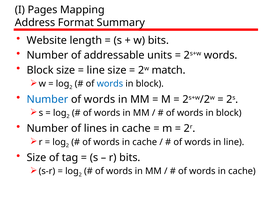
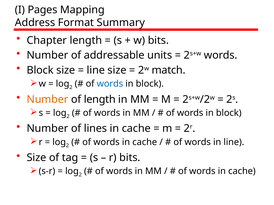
Website: Website -> Chapter
Number at (47, 100) colour: blue -> orange
words at (100, 100): words -> length
